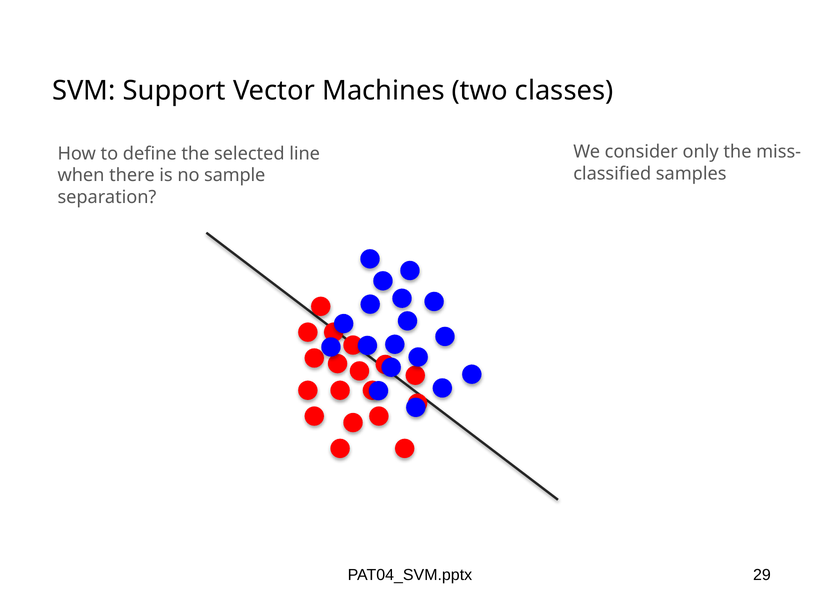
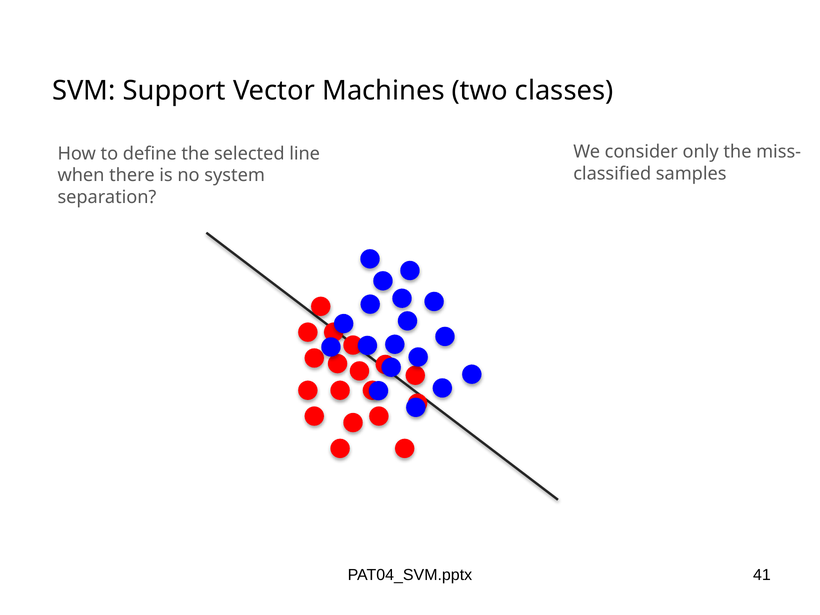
sample: sample -> system
29: 29 -> 41
